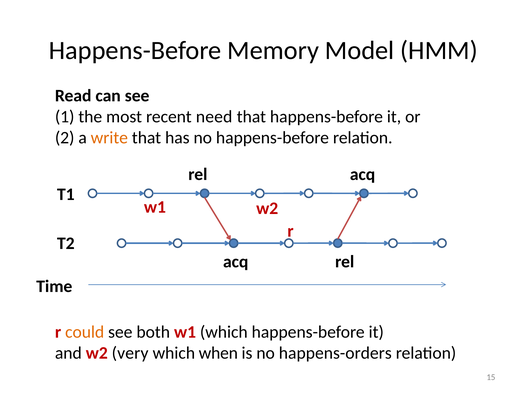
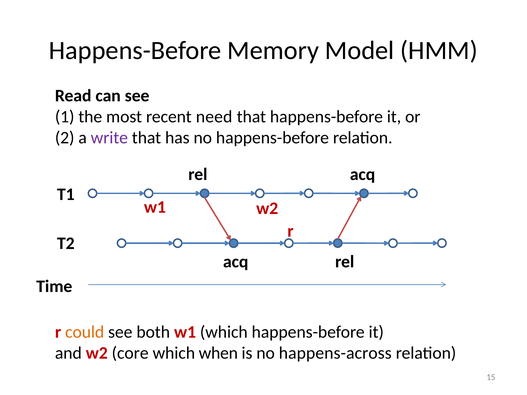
write colour: orange -> purple
very: very -> core
happens-orders: happens-orders -> happens-across
